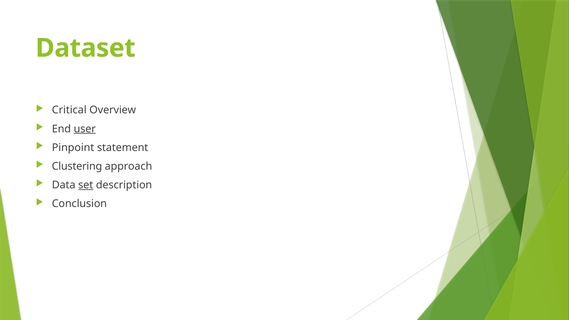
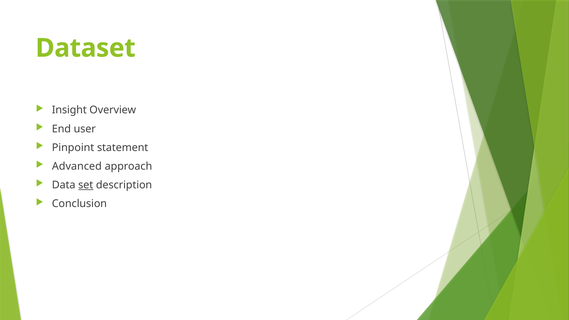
Critical: Critical -> Insight
user underline: present -> none
Clustering: Clustering -> Advanced
